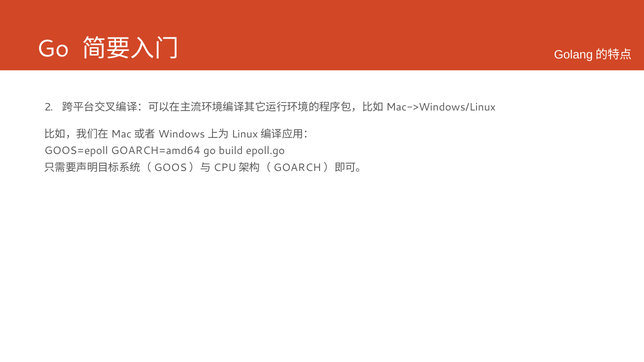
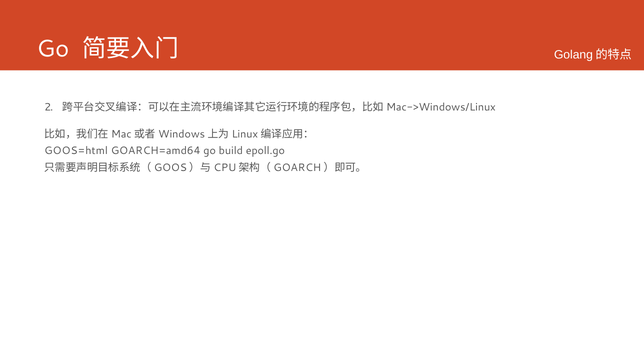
GOOS=epoll: GOOS=epoll -> GOOS=html
